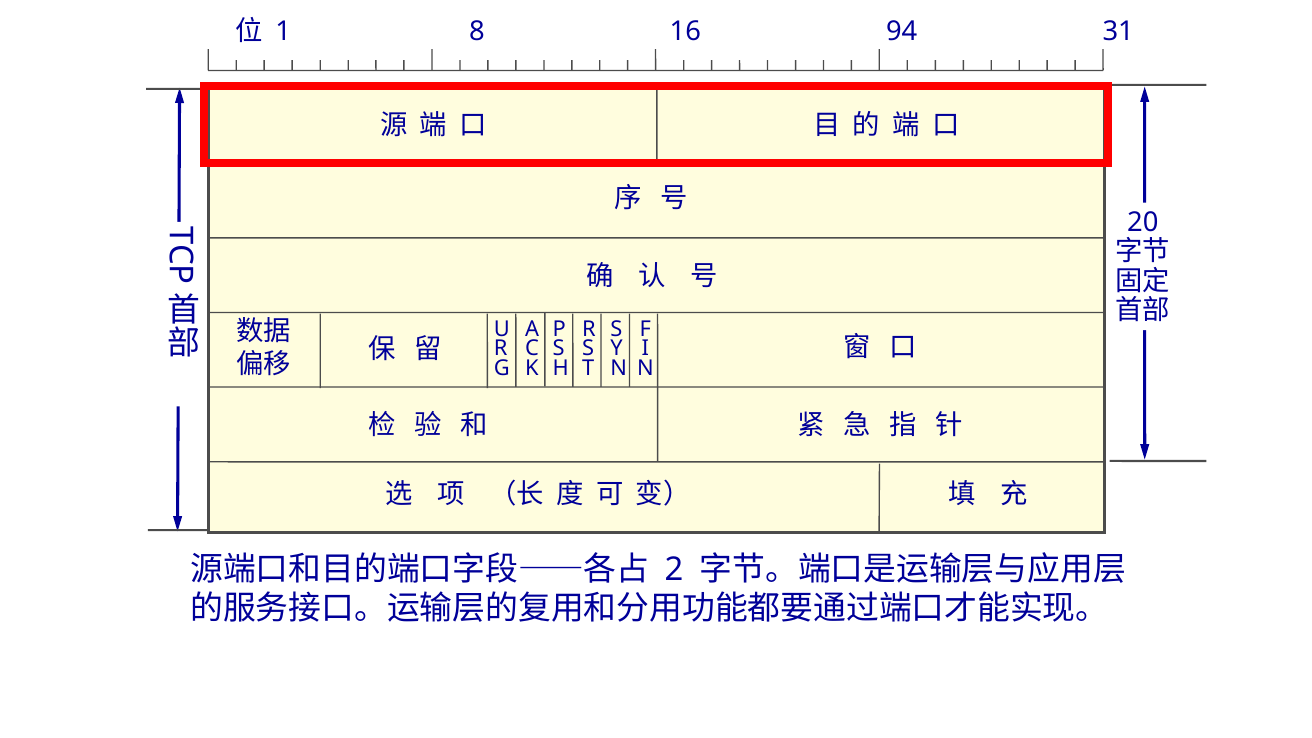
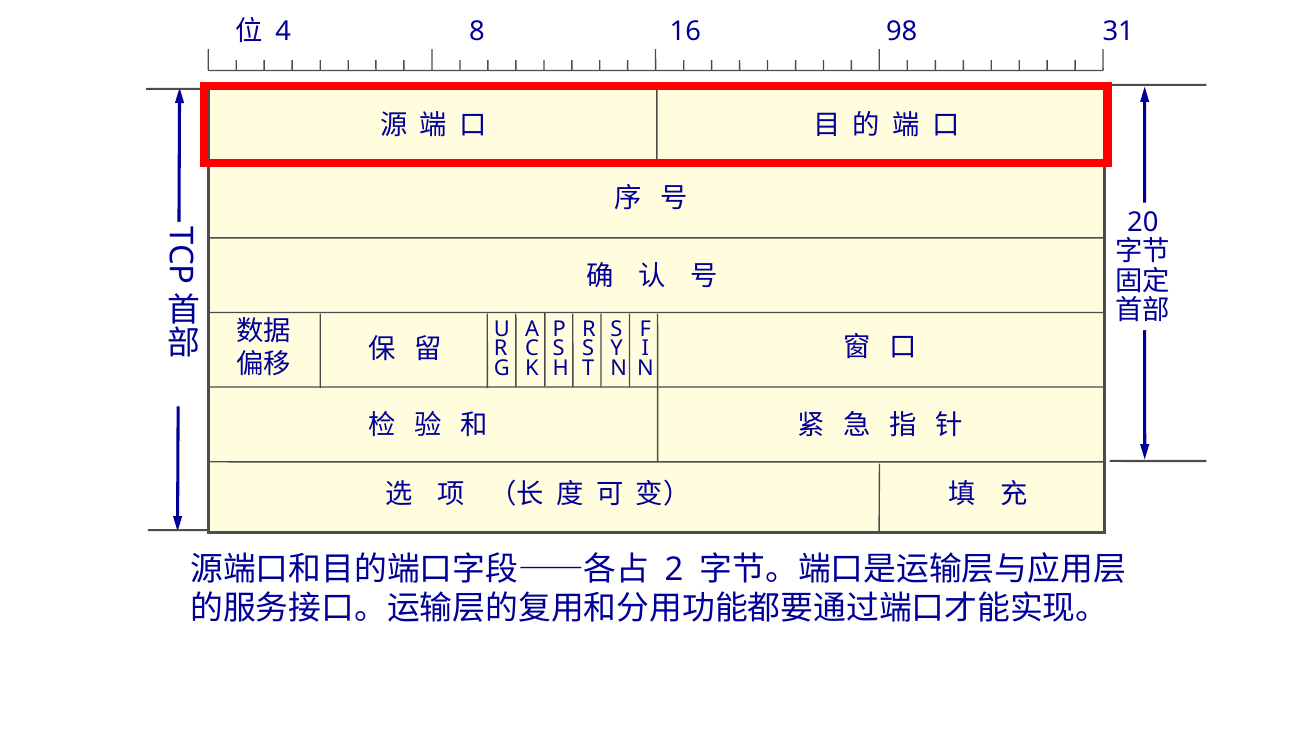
1: 1 -> 4
94: 94 -> 98
